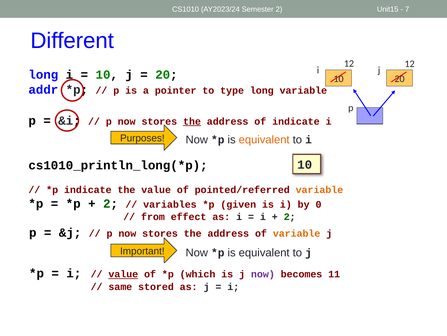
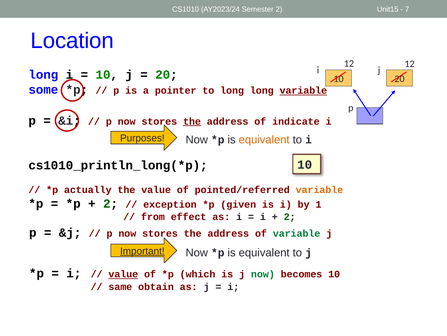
Different: Different -> Location
addr: addr -> some
to type: type -> long
variable at (303, 90) underline: none -> present
indicate at (88, 190): indicate -> actually
variables: variables -> exception
0: 0 -> 1
variable at (297, 233) colour: orange -> green
Important underline: none -> present
now at (263, 274) colour: purple -> green
becomes 11: 11 -> 10
stored: stored -> obtain
